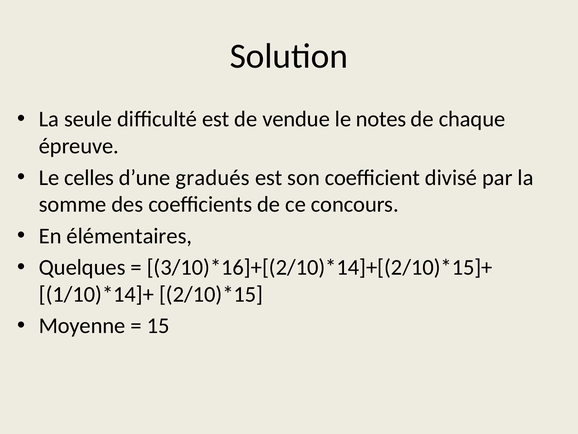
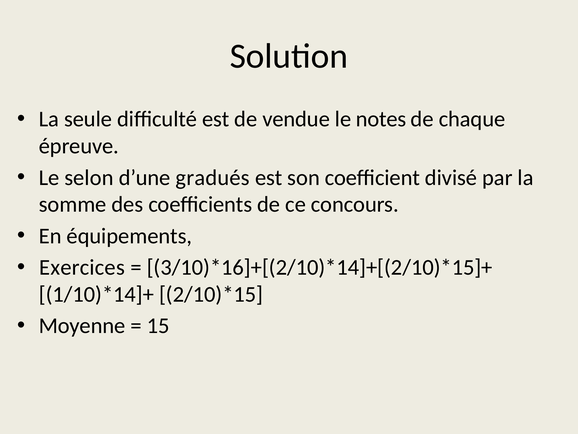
celles: celles -> selon
élémentaires: élémentaires -> équipements
Quelques: Quelques -> Exercices
